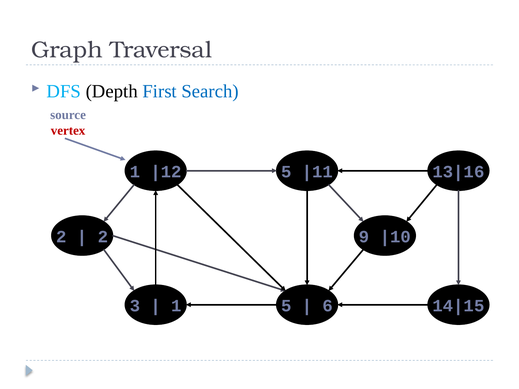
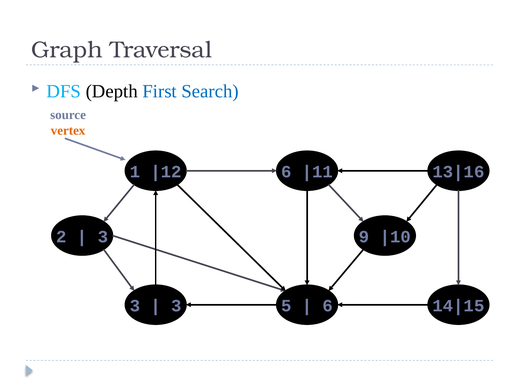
vertex colour: red -> orange
5 at (286, 172): 5 -> 6
2 at (103, 237): 2 -> 3
1 at (176, 306): 1 -> 3
